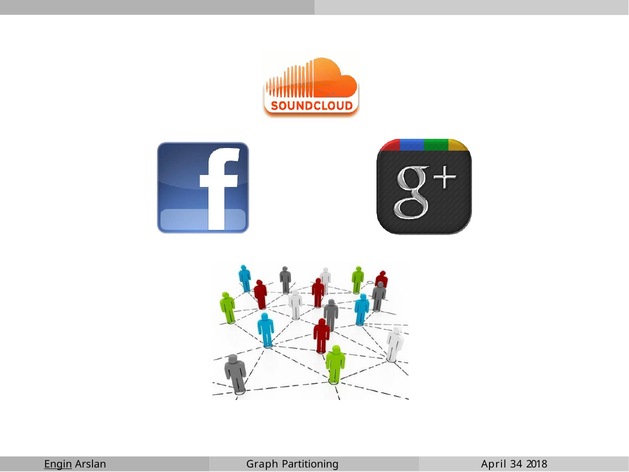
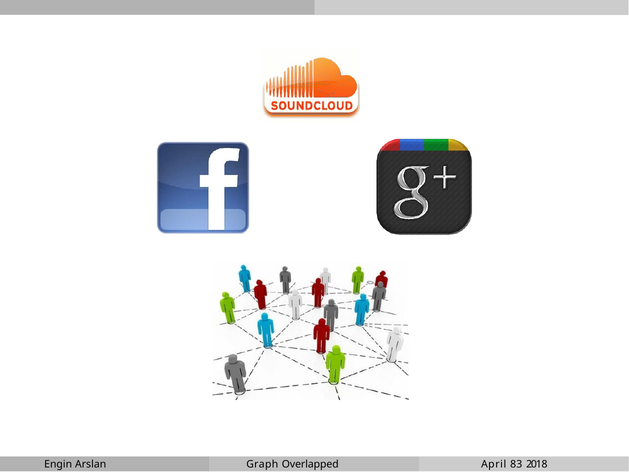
Engin underline: present -> none
Partitioning: Partitioning -> Overlapped
34: 34 -> 83
